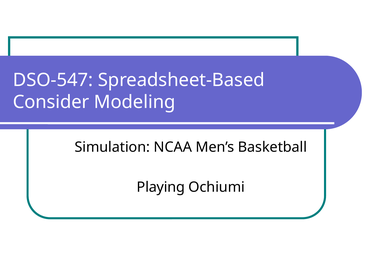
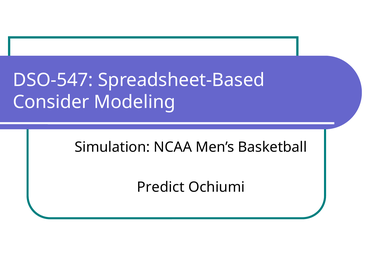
Playing: Playing -> Predict
